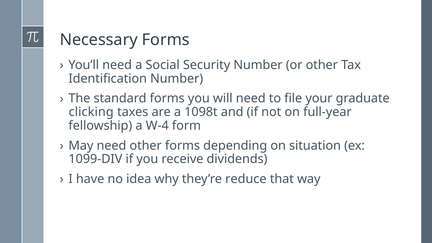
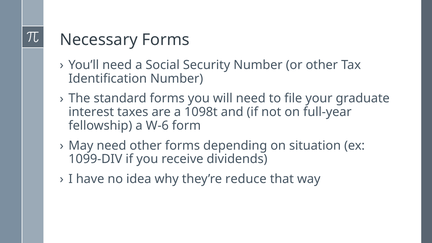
clicking: clicking -> interest
W-4: W-4 -> W-6
